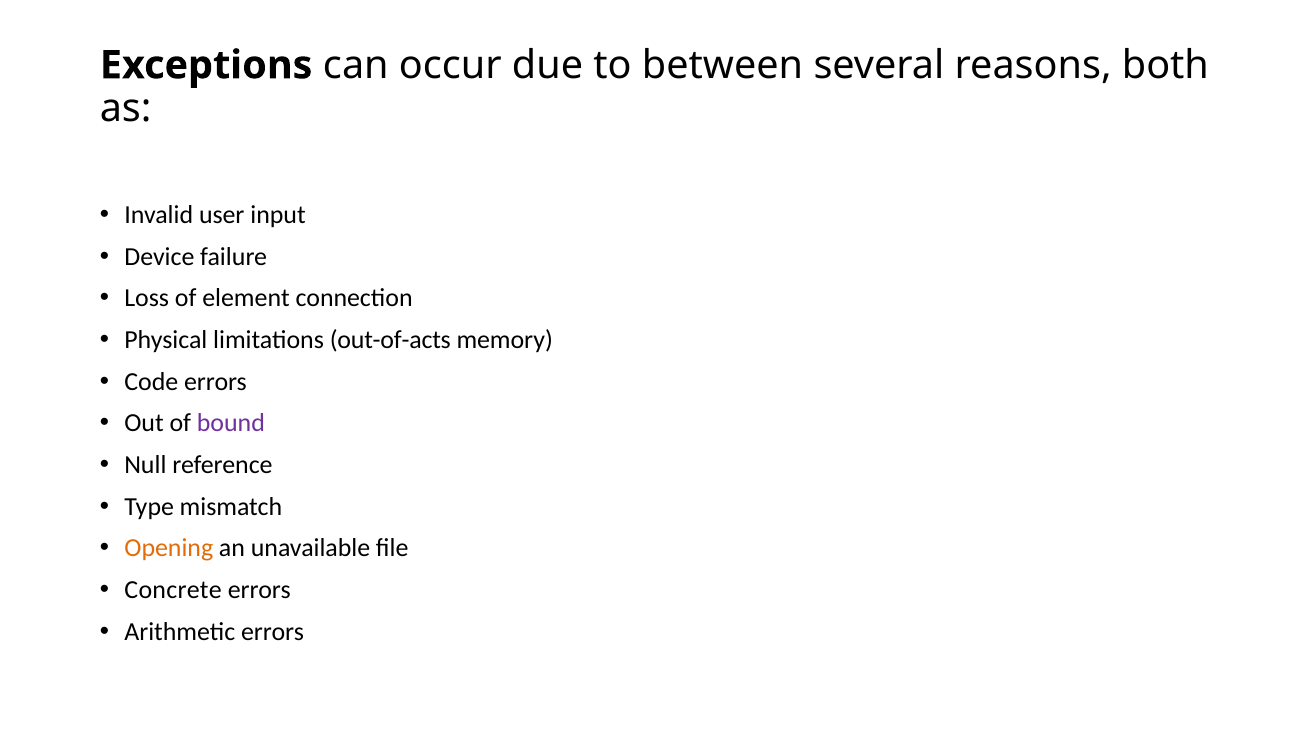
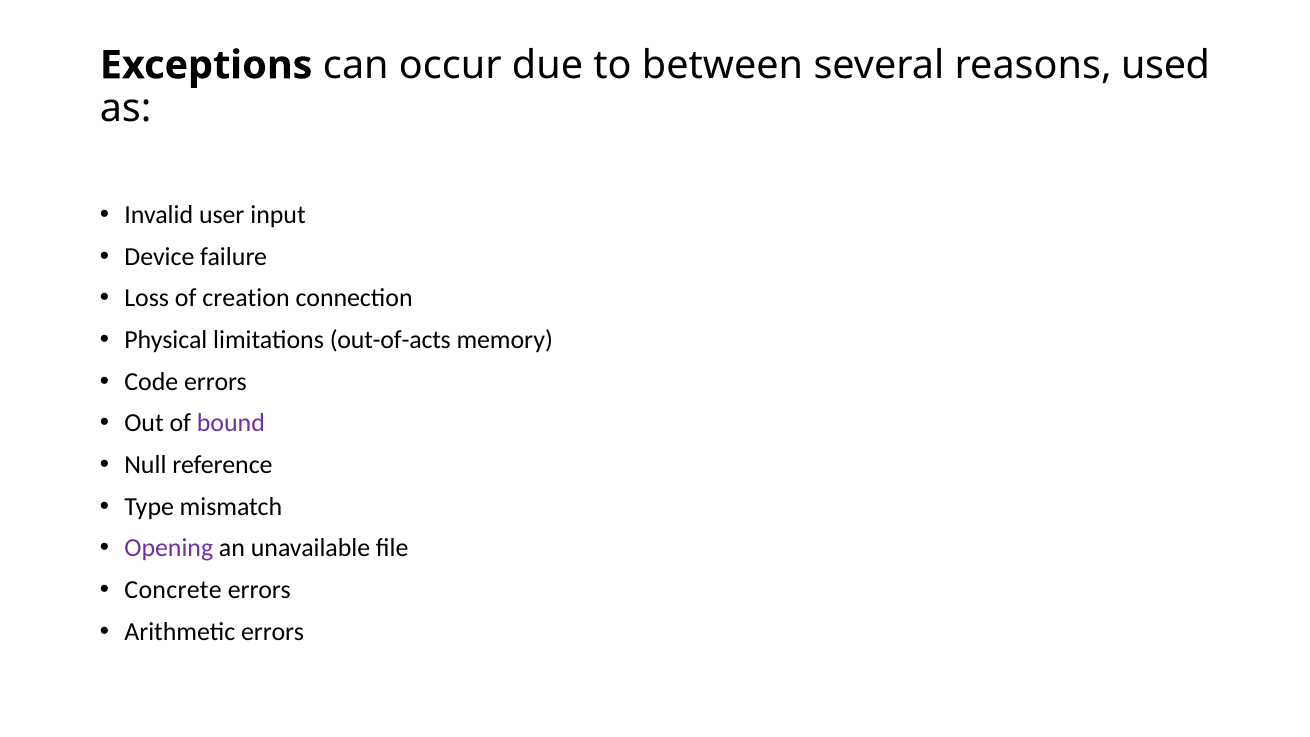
both: both -> used
element: element -> creation
Opening colour: orange -> purple
